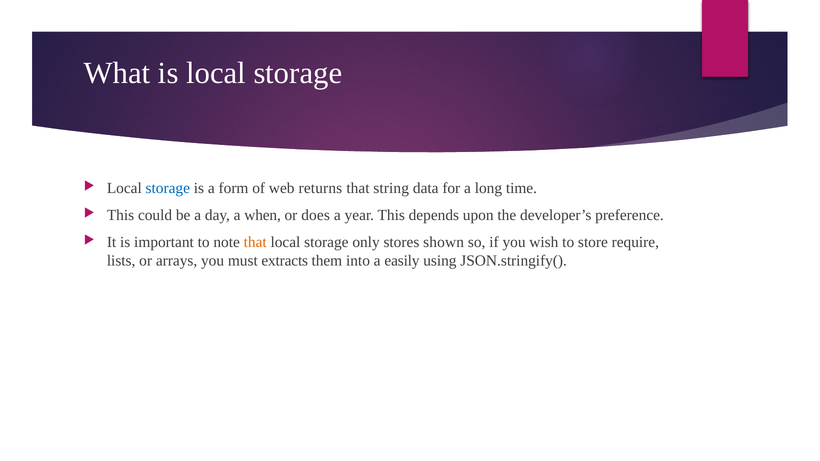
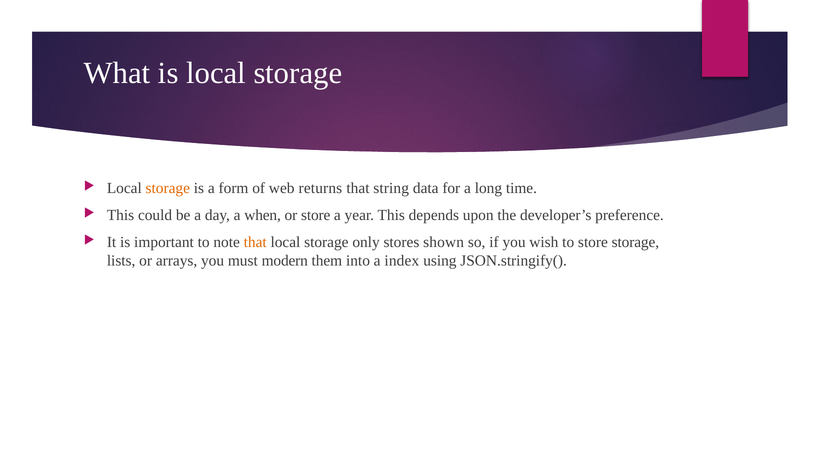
storage at (168, 188) colour: blue -> orange
or does: does -> store
store require: require -> storage
extracts: extracts -> modern
easily: easily -> index
